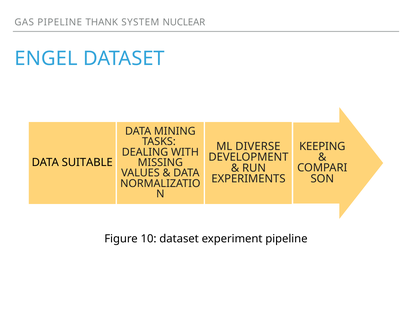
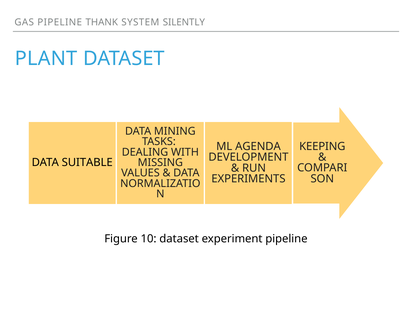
NUCLEAR: NUCLEAR -> SILENTLY
ENGEL: ENGEL -> PLANT
DIVERSE: DIVERSE -> AGENDA
